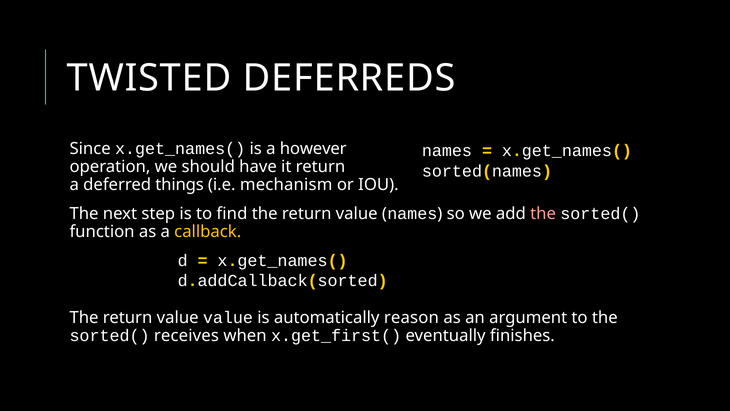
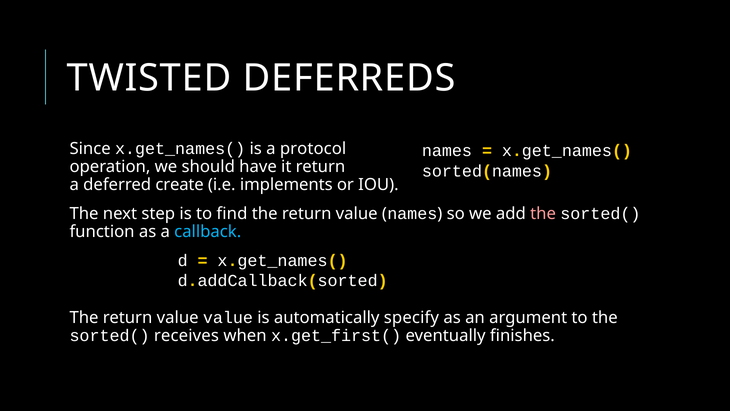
however: however -> protocol
things: things -> create
mechanism: mechanism -> implements
callback colour: yellow -> light blue
reason: reason -> specify
